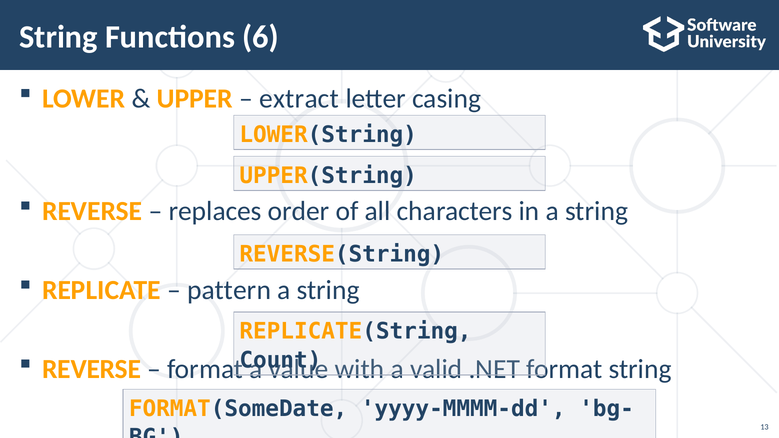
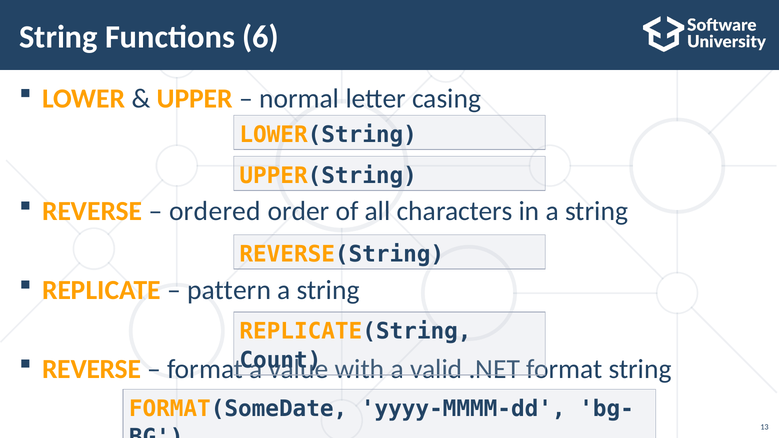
extract: extract -> normal
replaces: replaces -> ordered
